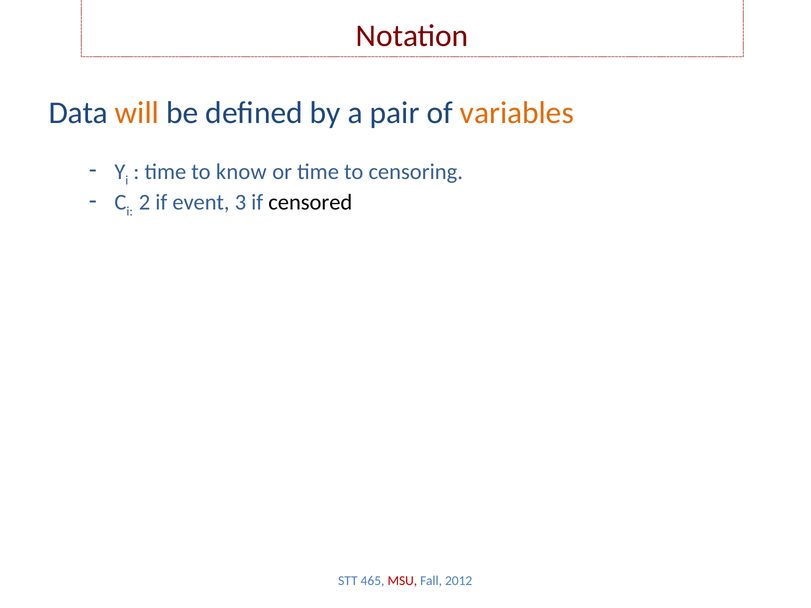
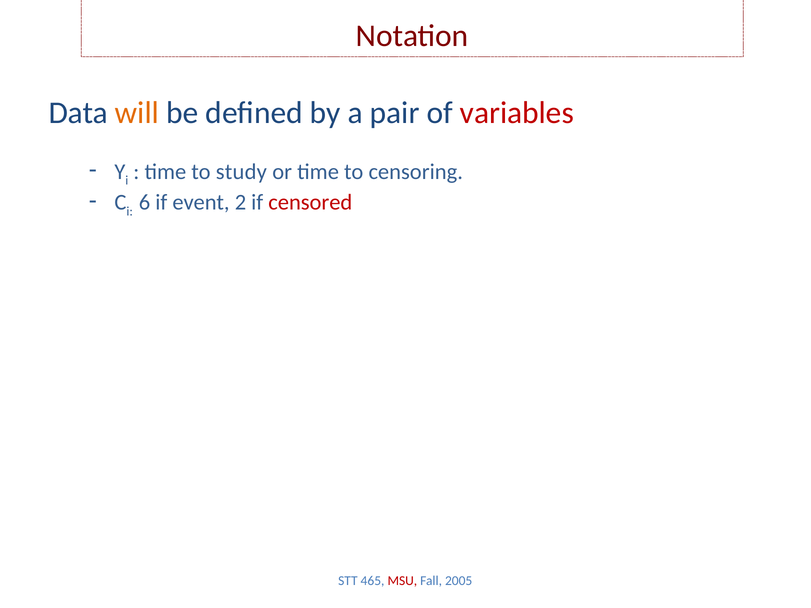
variables colour: orange -> red
know: know -> study
2: 2 -> 6
3: 3 -> 2
censored colour: black -> red
2012: 2012 -> 2005
